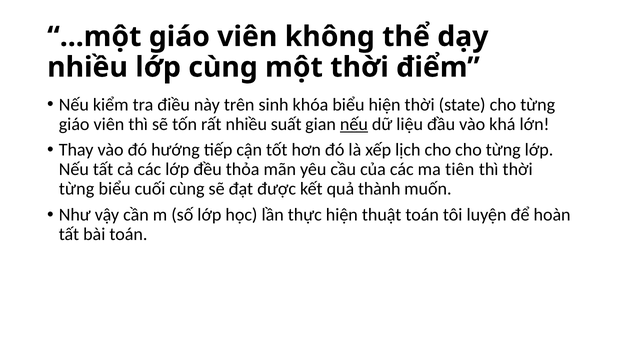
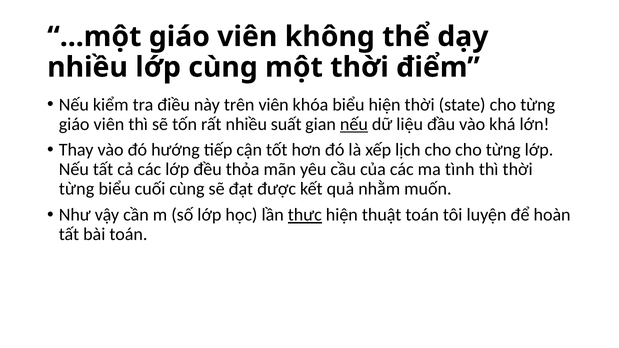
trên sinh: sinh -> viên
tiên: tiên -> tình
thành: thành -> nhằm
thực underline: none -> present
